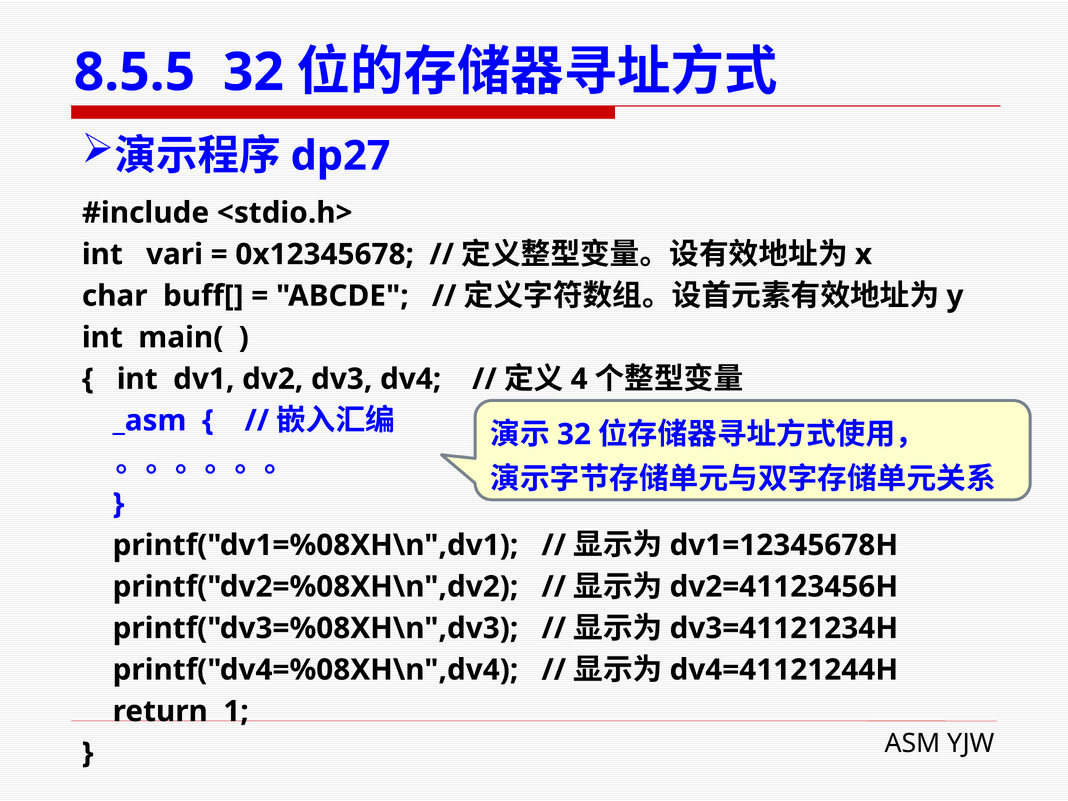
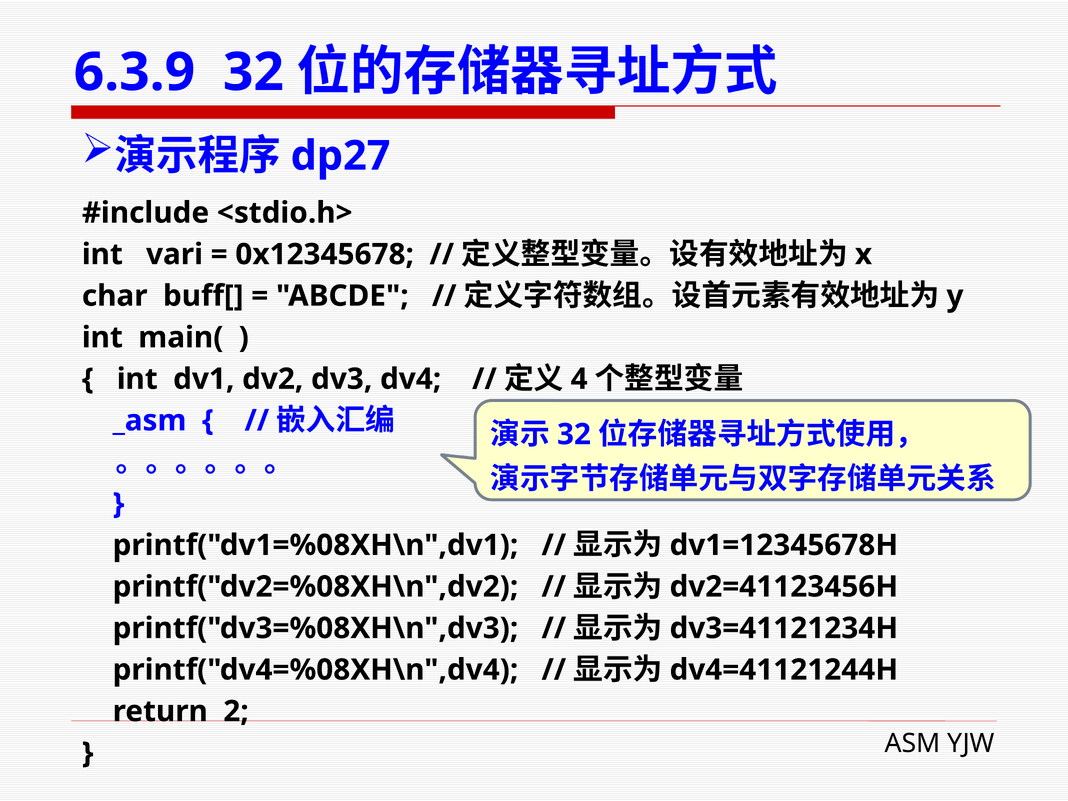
8.5.5: 8.5.5 -> 6.3.9
1: 1 -> 2
